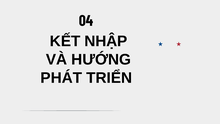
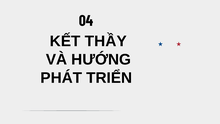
NHẬP: NHẬP -> THẦY
